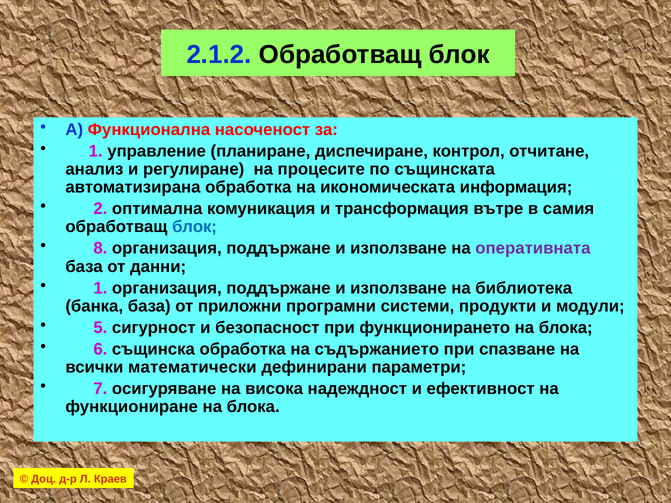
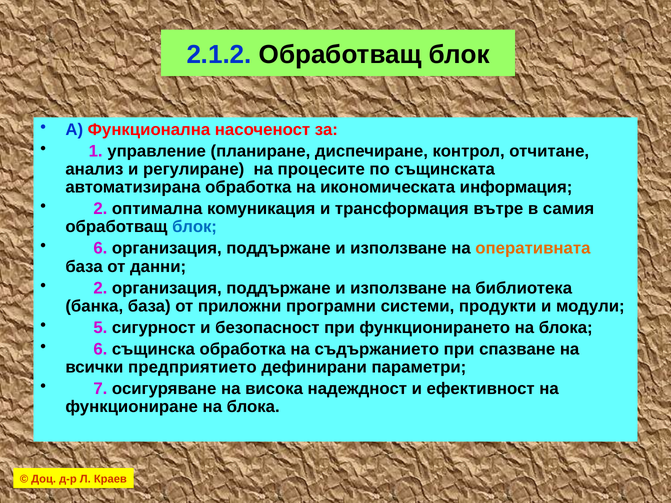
8 at (100, 249): 8 -> 6
оперативната colour: purple -> orange
1 at (100, 288): 1 -> 2
математически: математически -> предприятието
